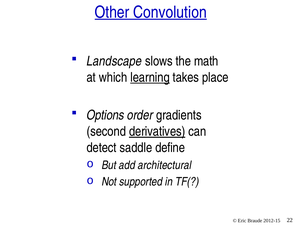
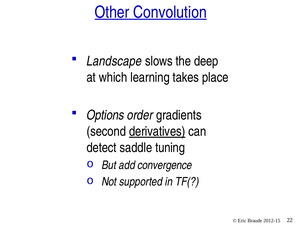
math: math -> deep
learning underline: present -> none
define: define -> tuning
architectural: architectural -> convergence
